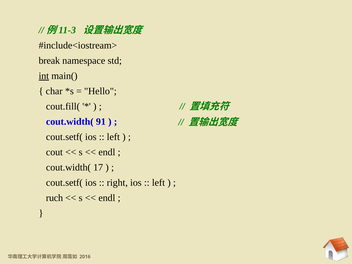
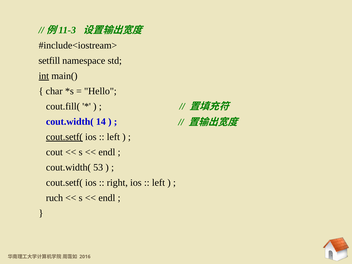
break: break -> setfill
91: 91 -> 14
cout.setf( at (64, 137) underline: none -> present
17: 17 -> 53
